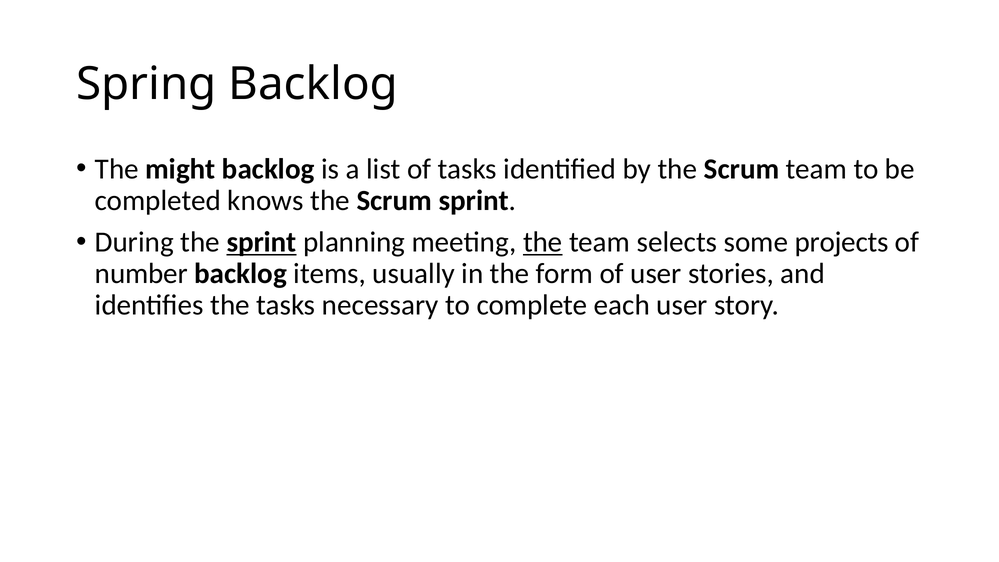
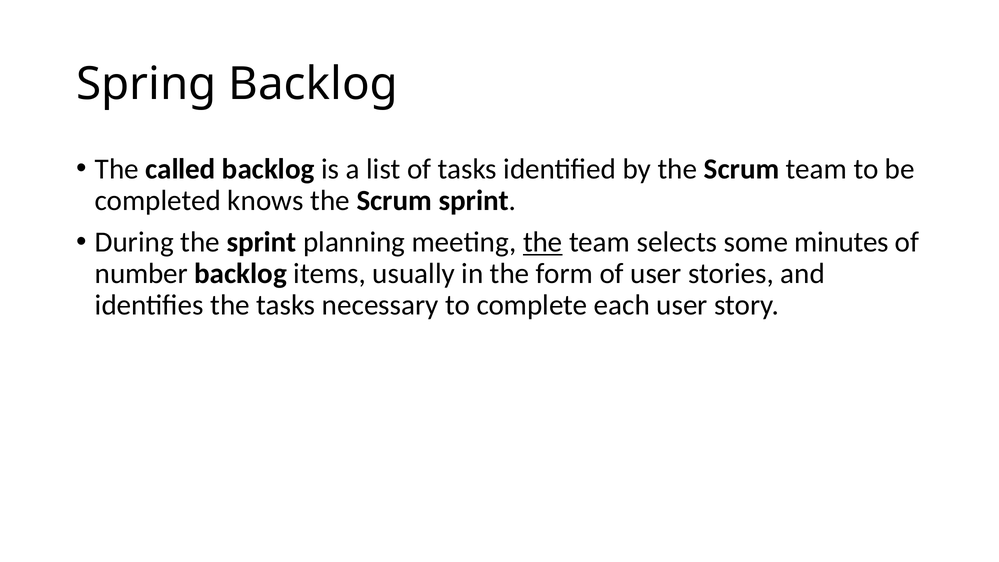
might: might -> called
sprint at (262, 242) underline: present -> none
projects: projects -> minutes
